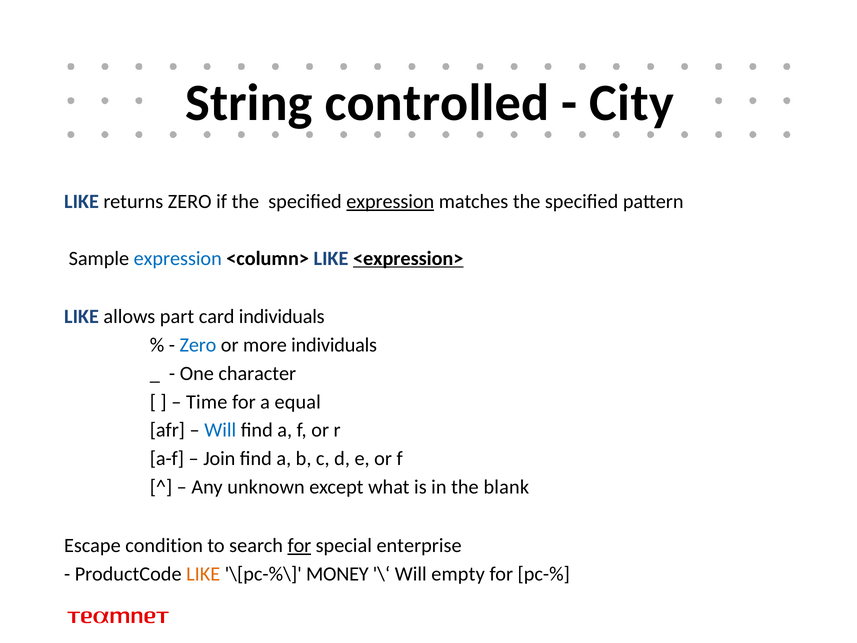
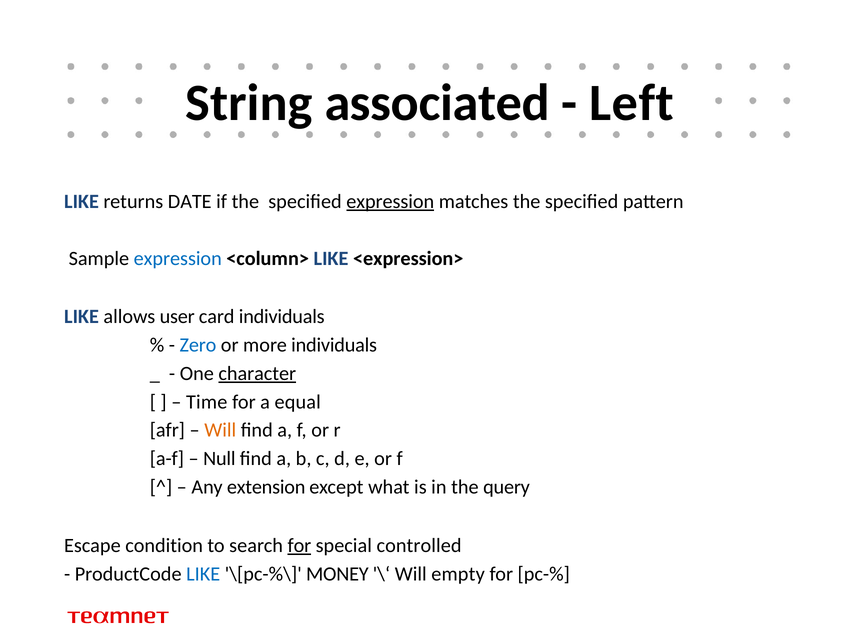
controlled: controlled -> associated
City: City -> Left
returns ZERO: ZERO -> DATE
<expression> underline: present -> none
part: part -> user
character underline: none -> present
Will at (220, 430) colour: blue -> orange
Join: Join -> Null
unknown: unknown -> extension
blank: blank -> query
enterprise: enterprise -> controlled
LIKE at (203, 574) colour: orange -> blue
